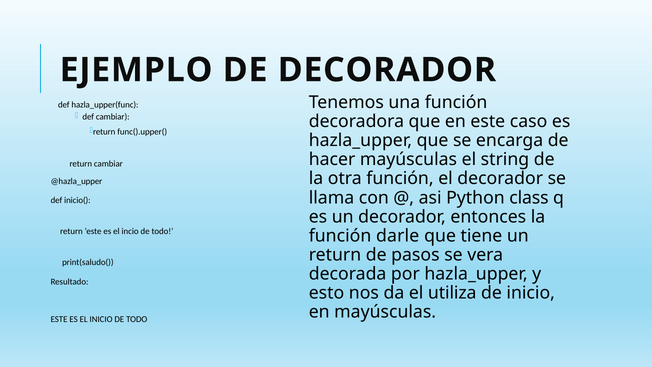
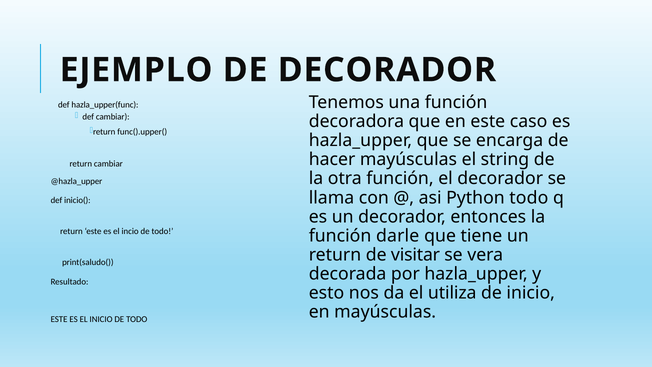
Python class: class -> todo
pasos: pasos -> visitar
